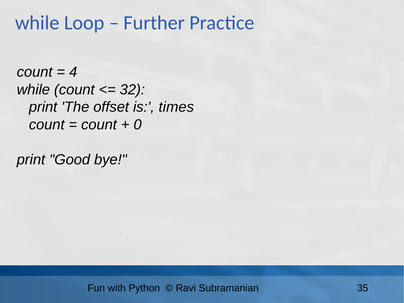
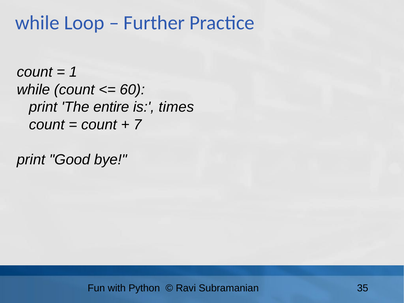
4: 4 -> 1
32: 32 -> 60
offset: offset -> entire
0: 0 -> 7
